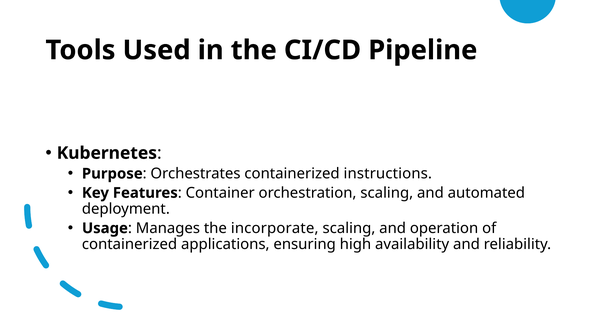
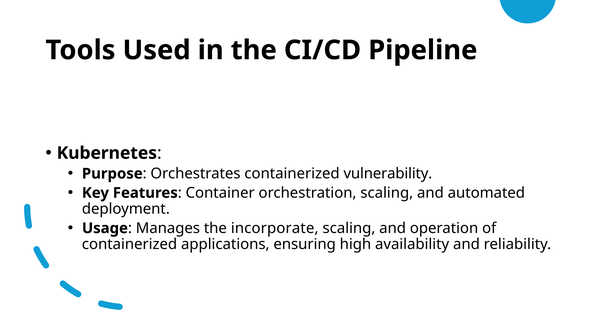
instructions: instructions -> vulnerability
